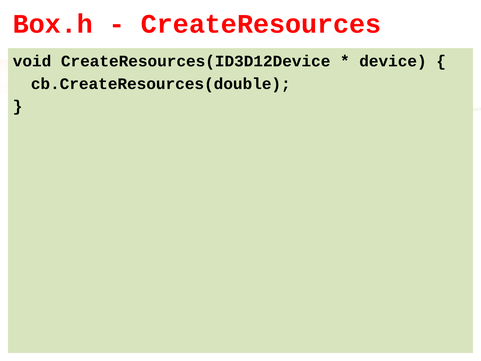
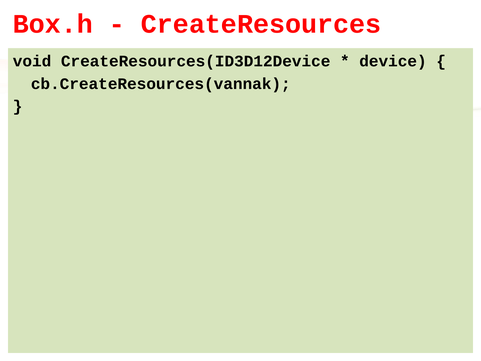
cb.CreateResources(double: cb.CreateResources(double -> cb.CreateResources(vannak
